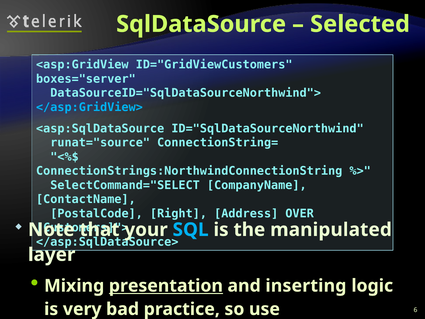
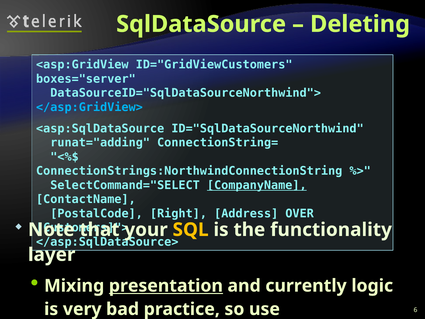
Selected: Selected -> Deleting
runat="source: runat="source -> runat="adding
CompanyName underline: none -> present
SQL colour: light blue -> yellow
manipulated: manipulated -> functionality
inserting: inserting -> currently
